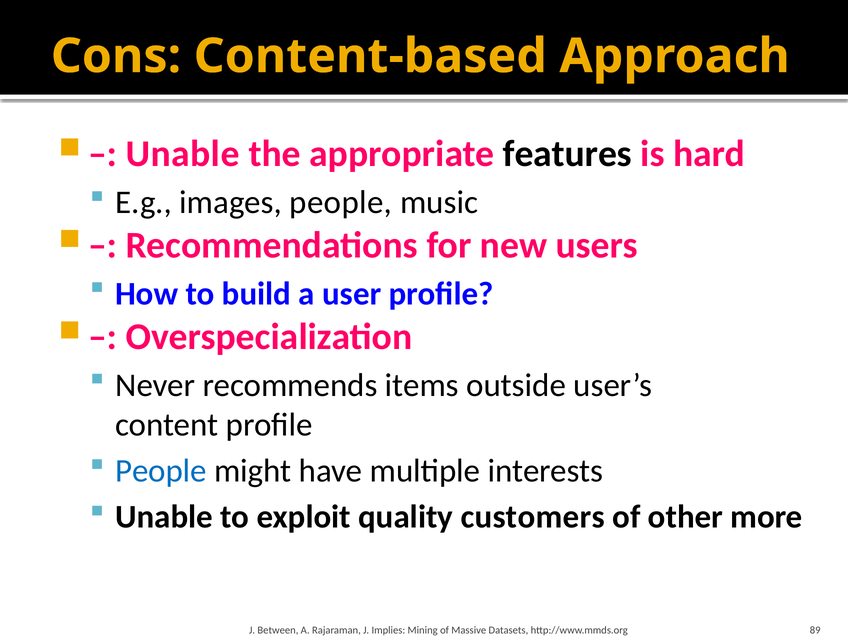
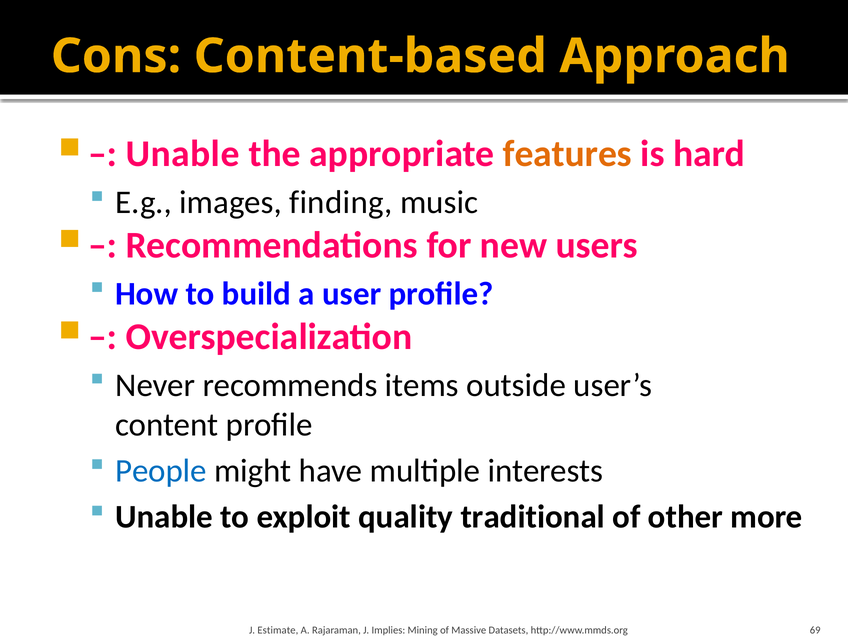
features colour: black -> orange
images people: people -> finding
customers: customers -> traditional
Between: Between -> Estimate
89: 89 -> 69
